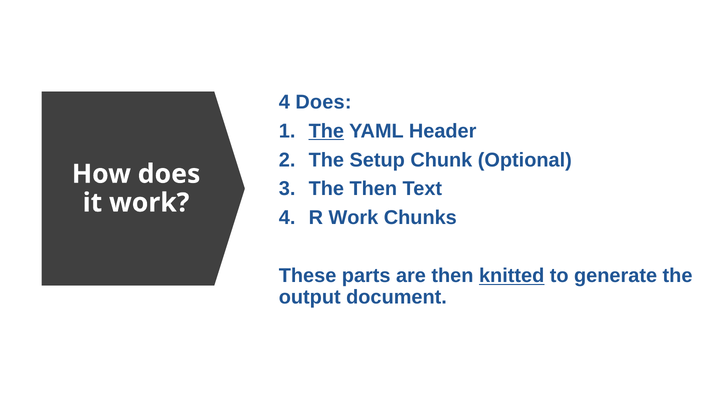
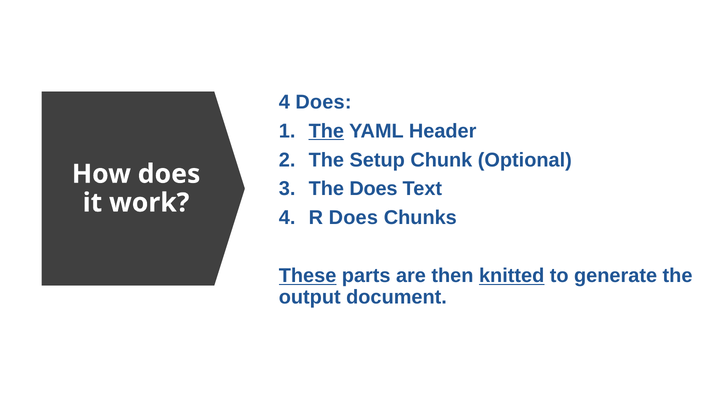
The Then: Then -> Does
R Work: Work -> Does
These underline: none -> present
